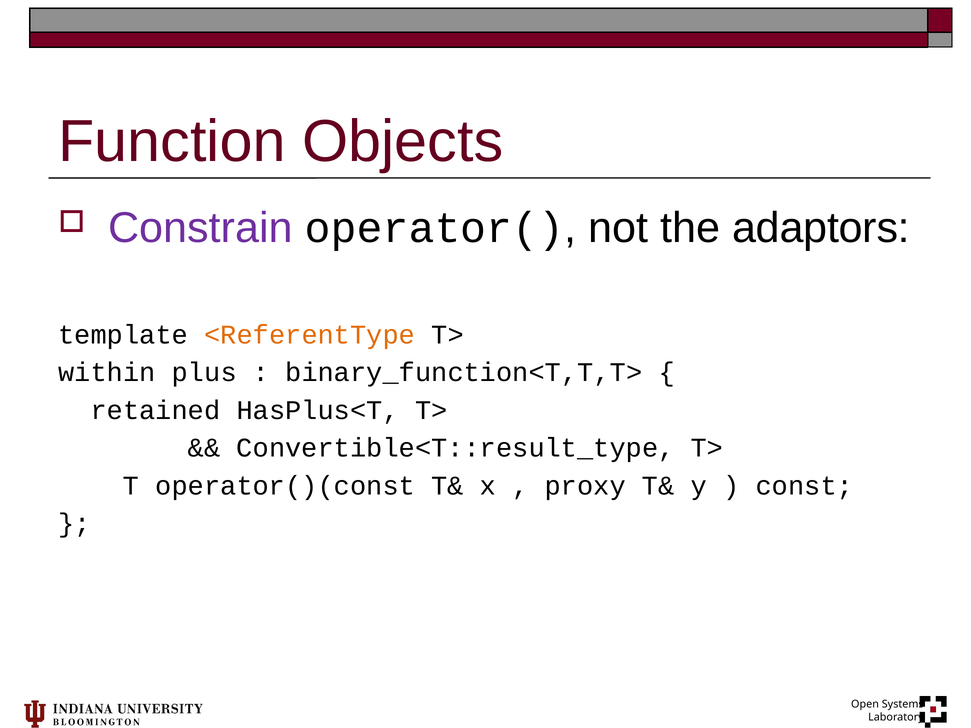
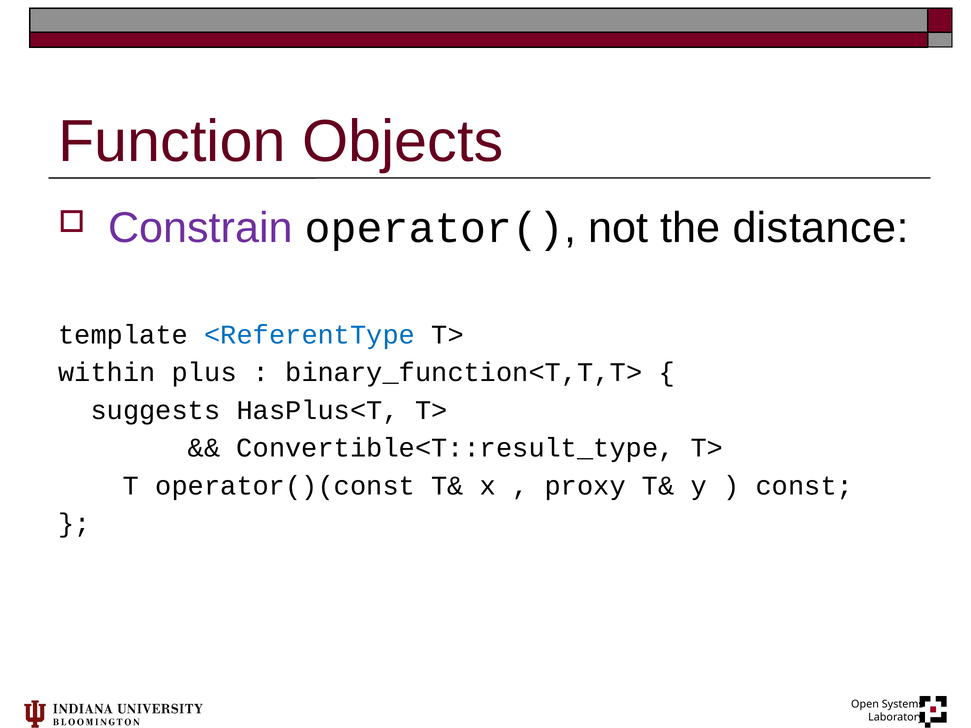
adaptors: adaptors -> distance
<ReferentType colour: orange -> blue
retained: retained -> suggests
